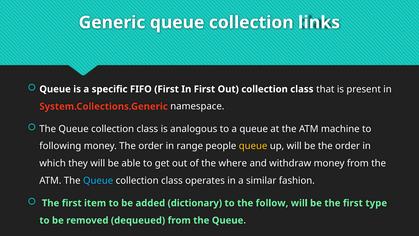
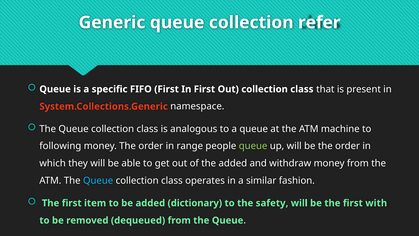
links: links -> refer
queue at (253, 146) colour: yellow -> light green
the where: where -> added
follow: follow -> safety
type: type -> with
